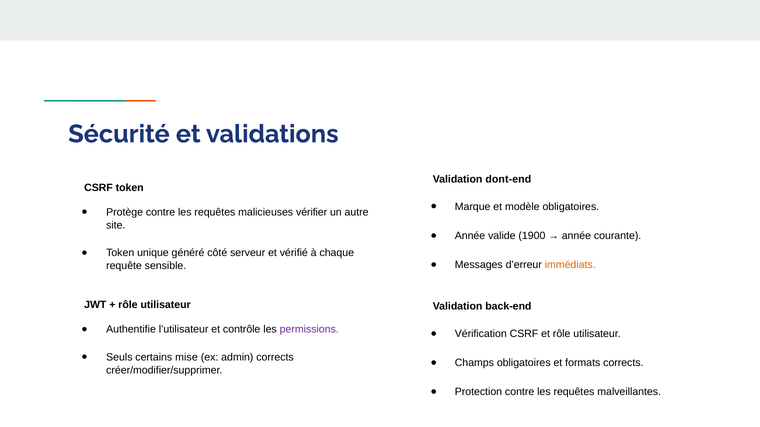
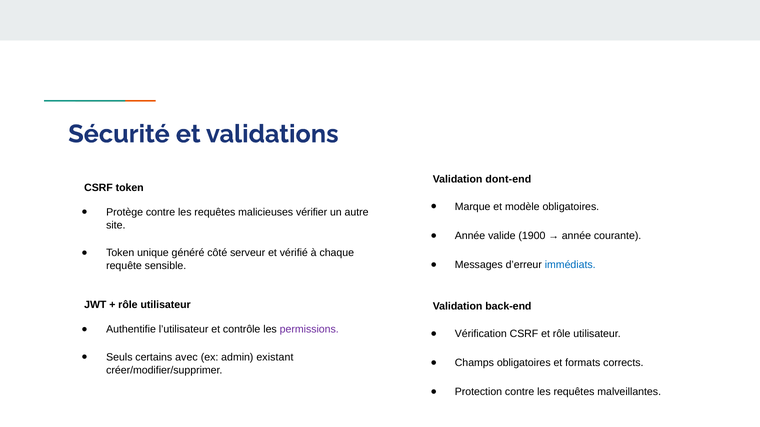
immédiats colour: orange -> blue
mise: mise -> avec
admin corrects: corrects -> existant
